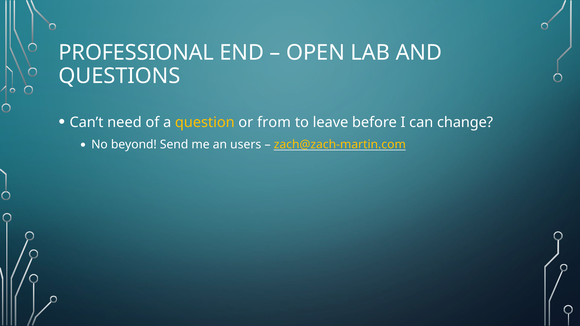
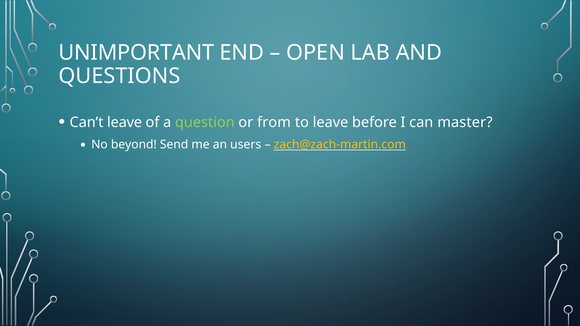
PROFESSIONAL: PROFESSIONAL -> UNIMPORTANT
Can’t need: need -> leave
question colour: yellow -> light green
change: change -> master
